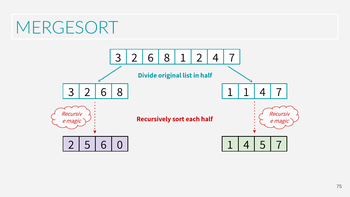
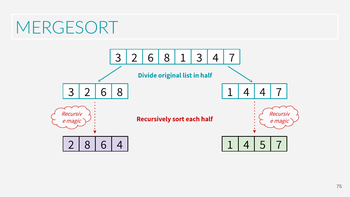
1 2: 2 -> 3
8 1 1: 1 -> 4
2 5: 5 -> 8
6 0: 0 -> 4
